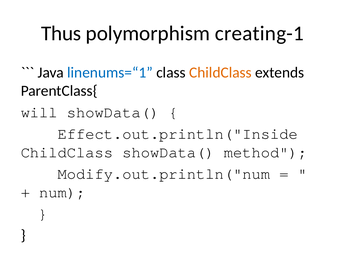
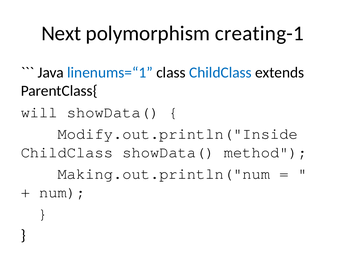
Thus: Thus -> Next
ChildClass at (220, 73) colour: orange -> blue
Effect.out.println("Inside: Effect.out.println("Inside -> Modify.out.println("Inside
Modify.out.println("num: Modify.out.println("num -> Making.out.println("num
